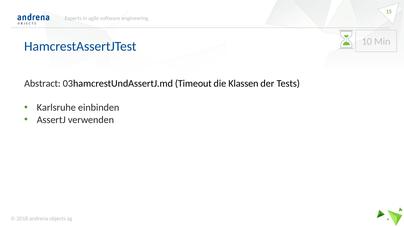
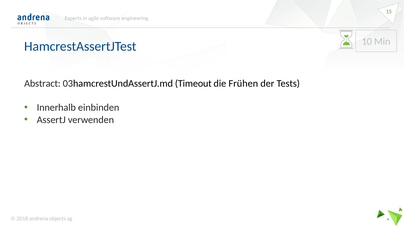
Klassen: Klassen -> Frühen
Karlsruhe: Karlsruhe -> Innerhalb
